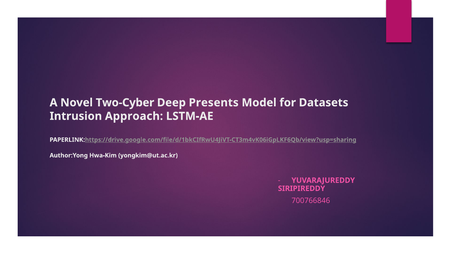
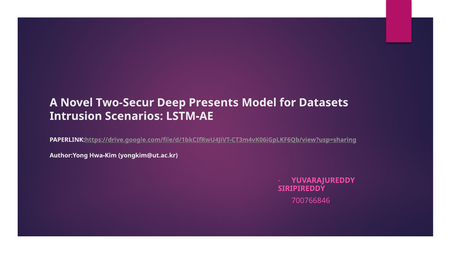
Two-Cyber: Two-Cyber -> Two-Secur
Approach: Approach -> Scenarios
